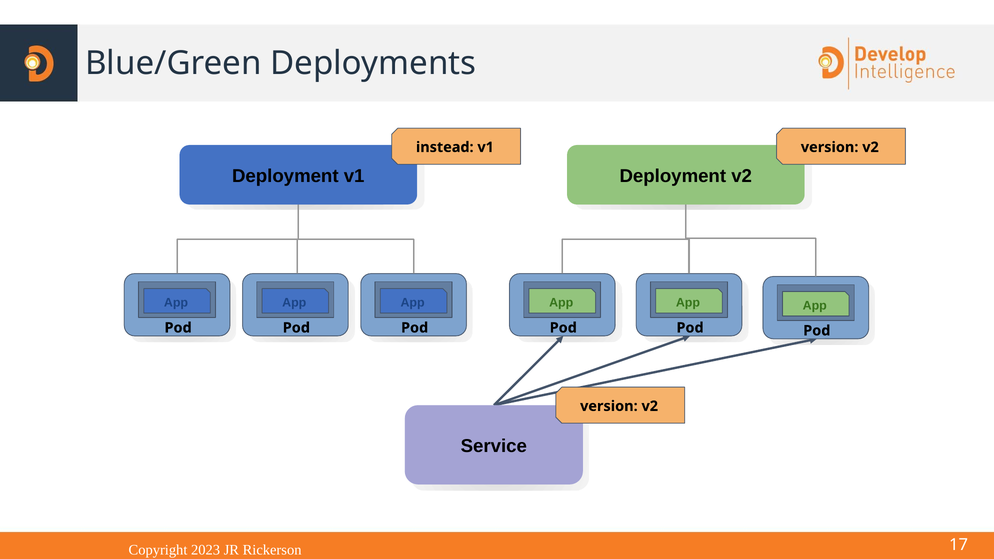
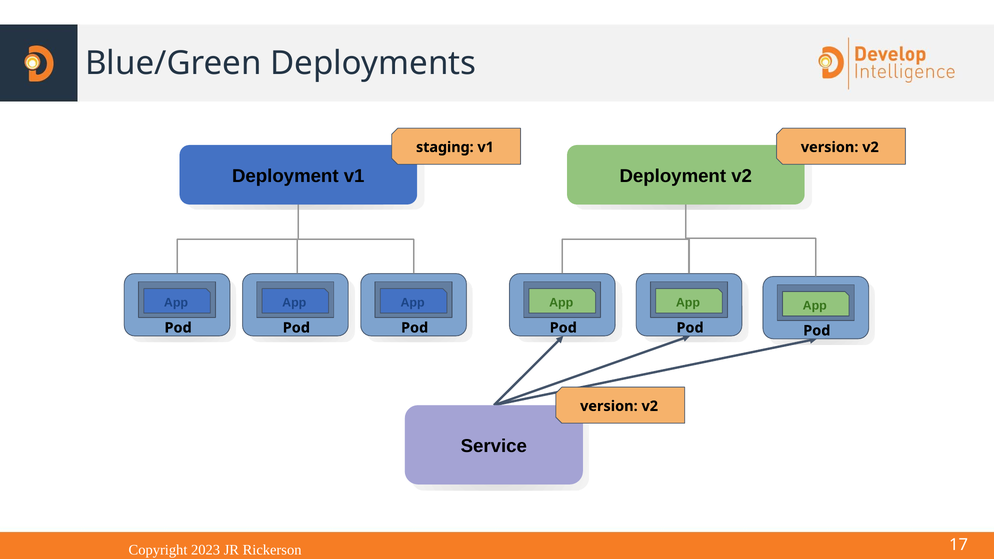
instead: instead -> staging
